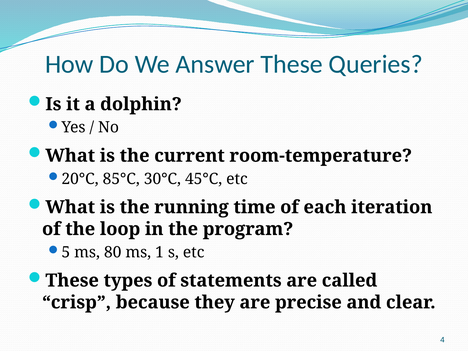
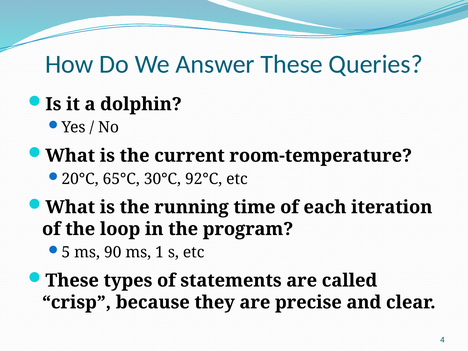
85°C: 85°C -> 65°C
45°C: 45°C -> 92°C
80: 80 -> 90
